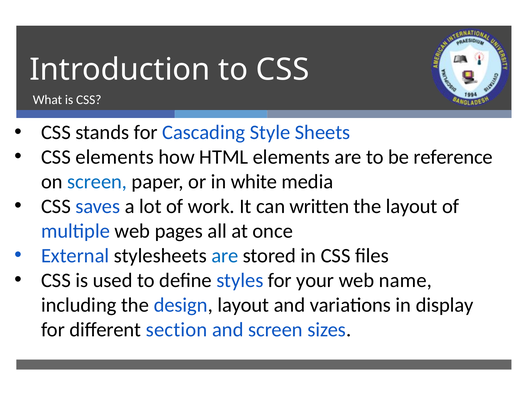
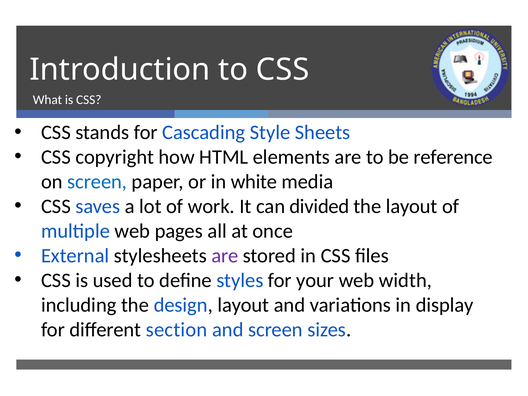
CSS elements: elements -> copyright
written: written -> divided
are at (225, 256) colour: blue -> purple
name: name -> width
